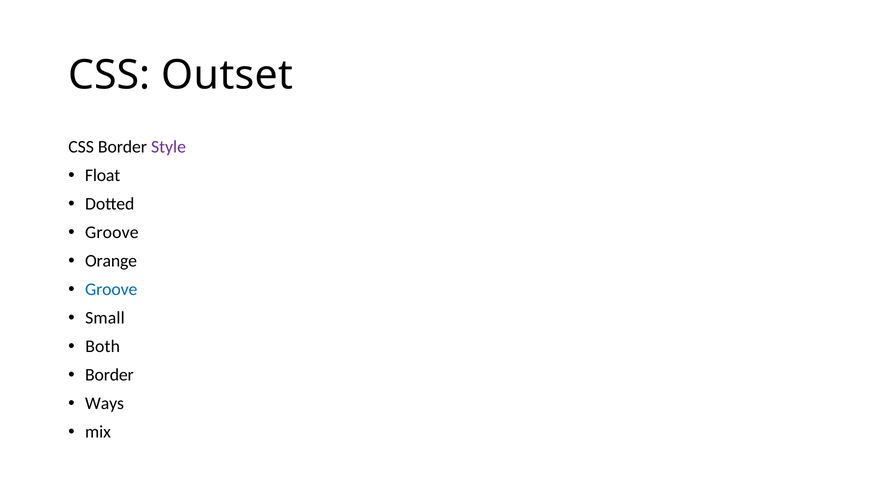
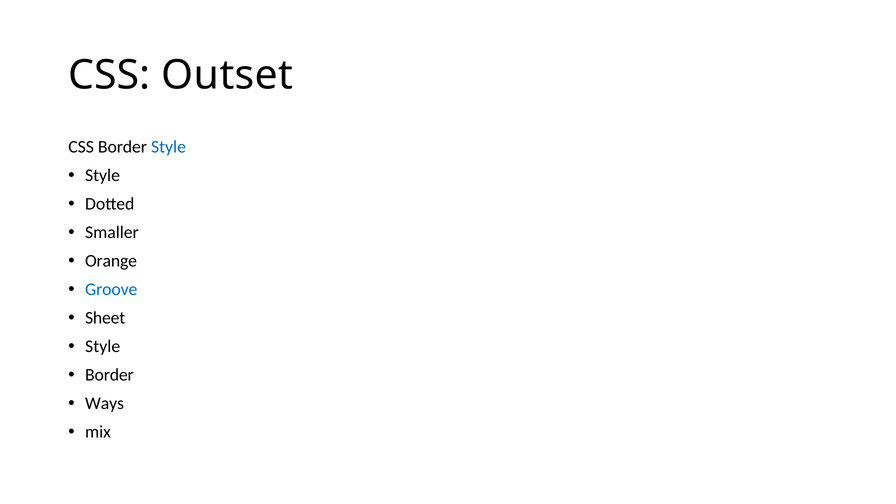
Style at (168, 147) colour: purple -> blue
Float at (103, 175): Float -> Style
Groove at (112, 232): Groove -> Smaller
Small: Small -> Sheet
Both at (103, 346): Both -> Style
